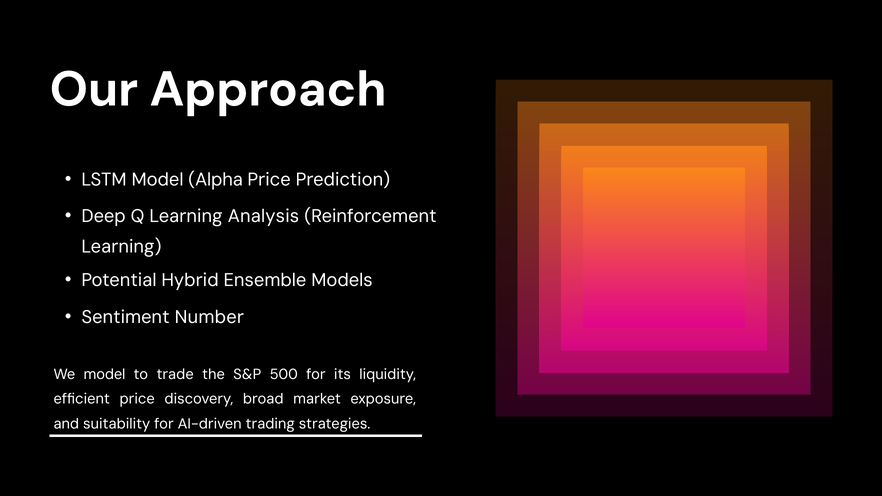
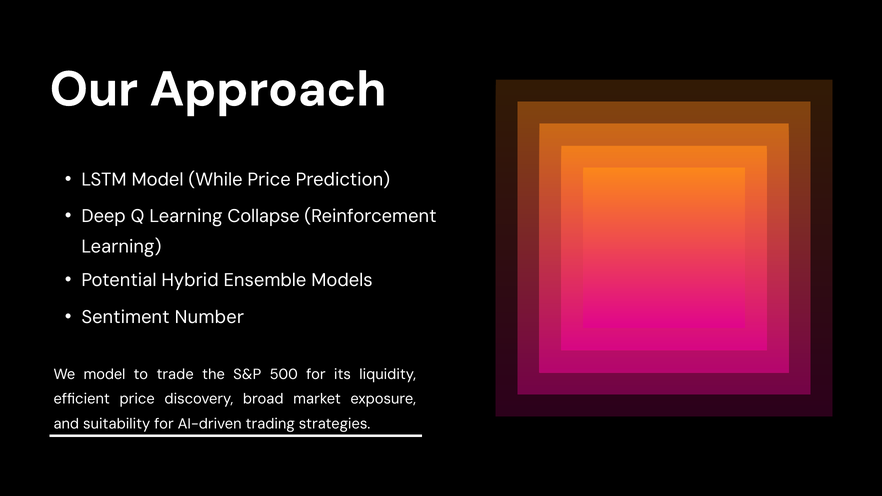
Alpha: Alpha -> While
Analysis: Analysis -> Collapse
